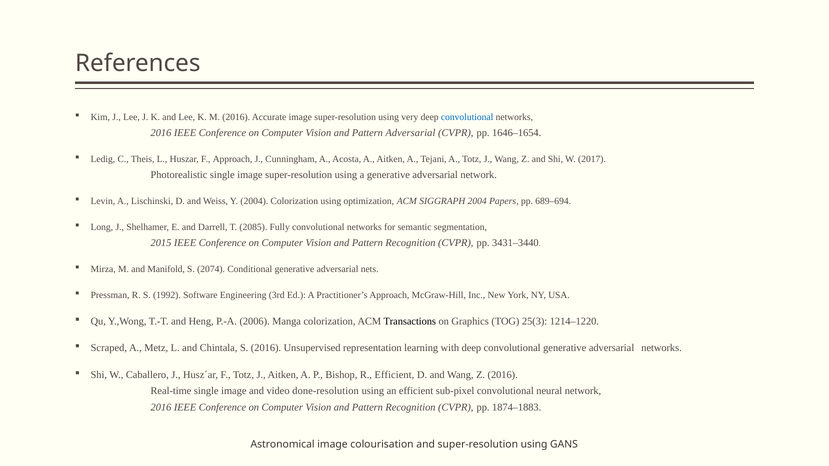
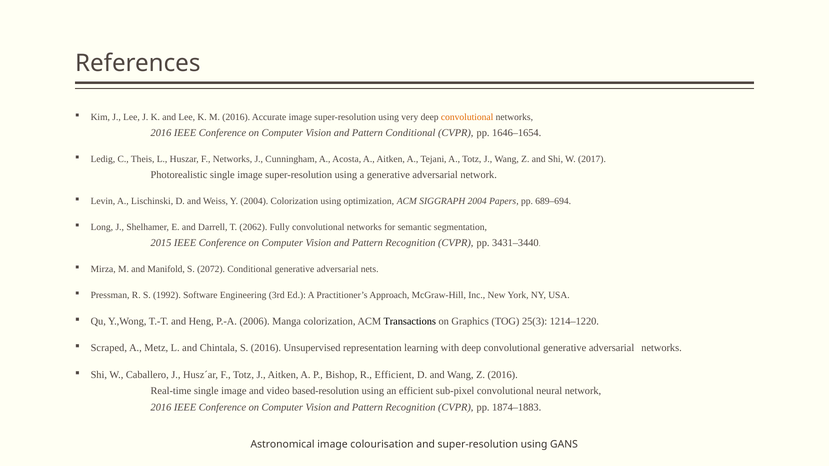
convolutional at (467, 117) colour: blue -> orange
Pattern Adversarial: Adversarial -> Conditional
F Approach: Approach -> Networks
2085: 2085 -> 2062
2074: 2074 -> 2072
done-resolution: done-resolution -> based-resolution
